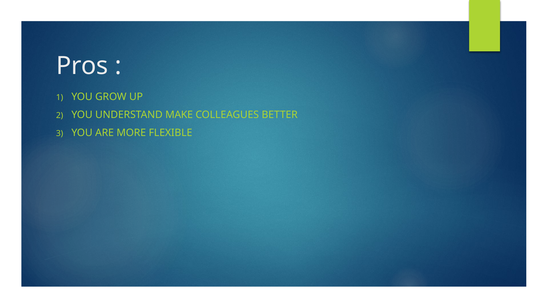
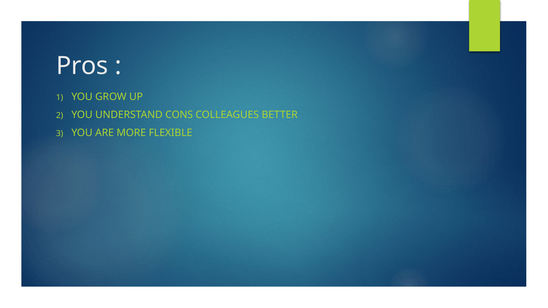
MAKE: MAKE -> CONS
